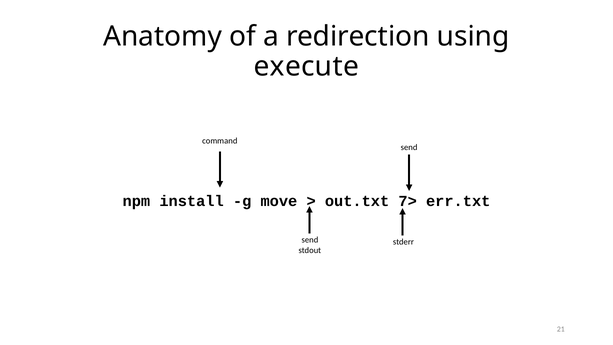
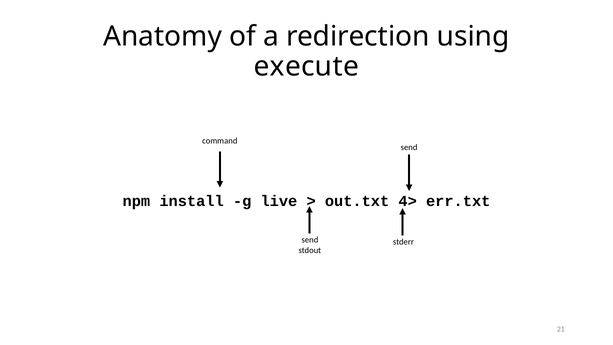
move: move -> live
7>: 7> -> 4>
